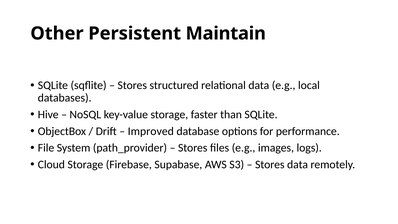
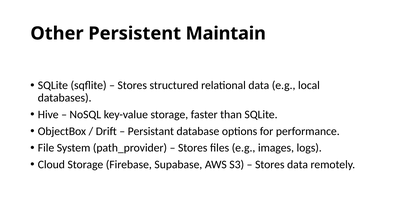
Improved: Improved -> Persistant
